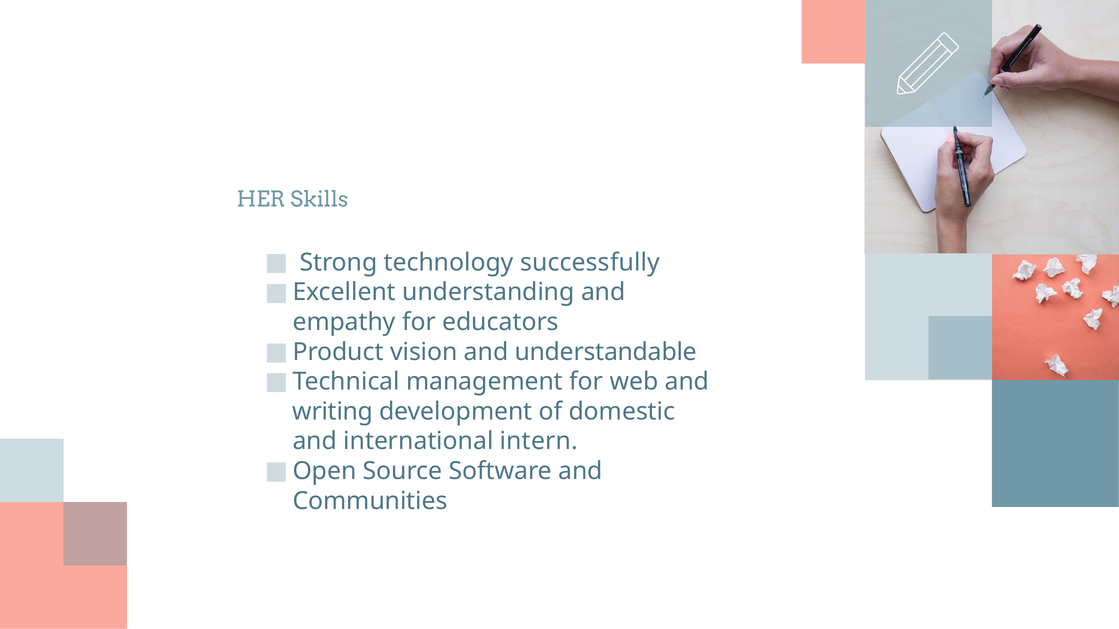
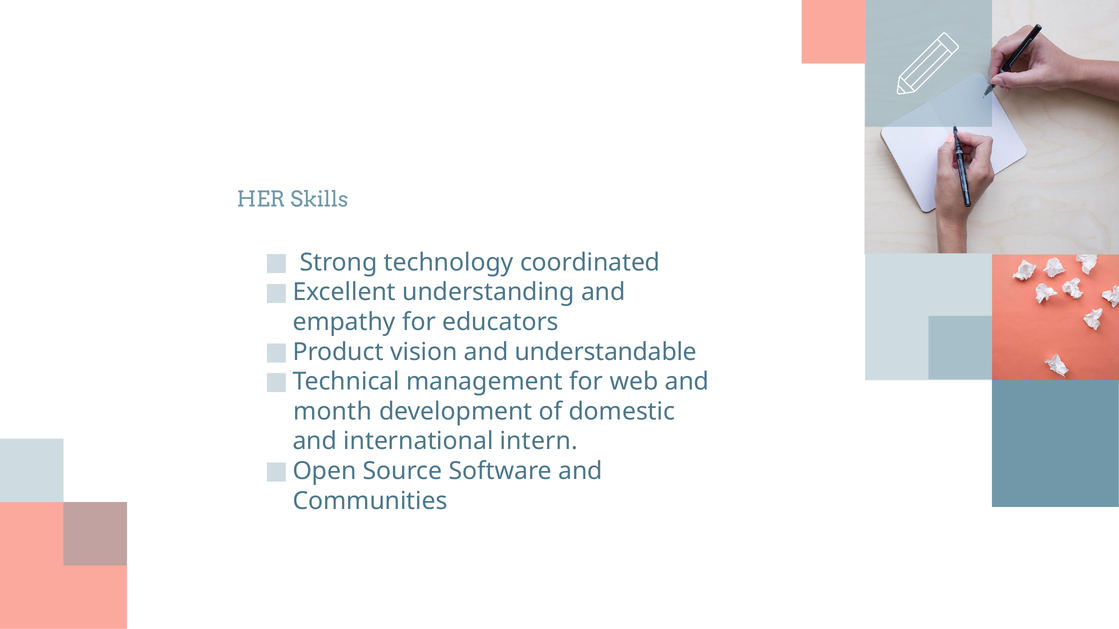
successfully: successfully -> coordinated
writing: writing -> month
